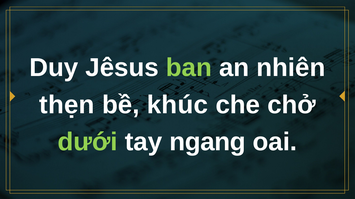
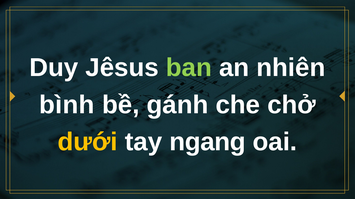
thẹn: thẹn -> bình
khúc: khúc -> gánh
dưới colour: light green -> yellow
